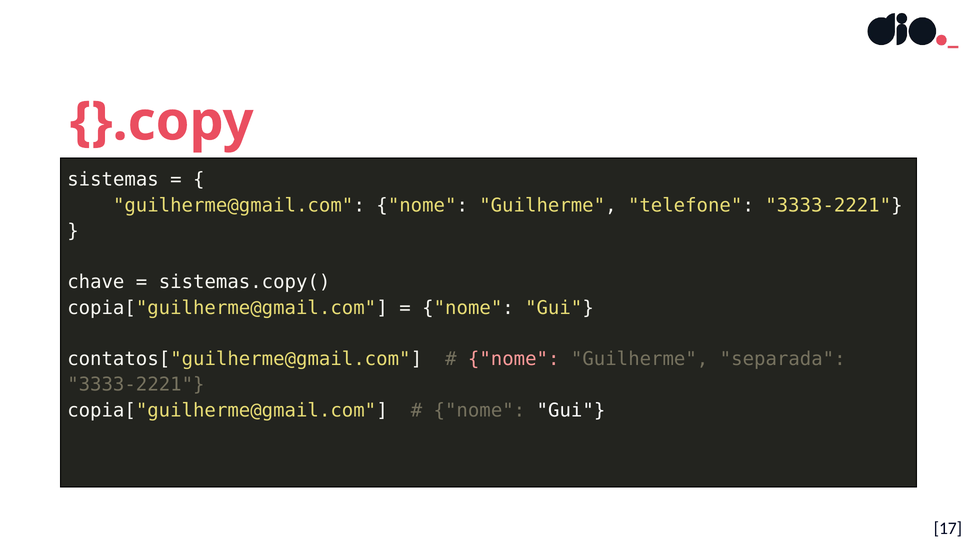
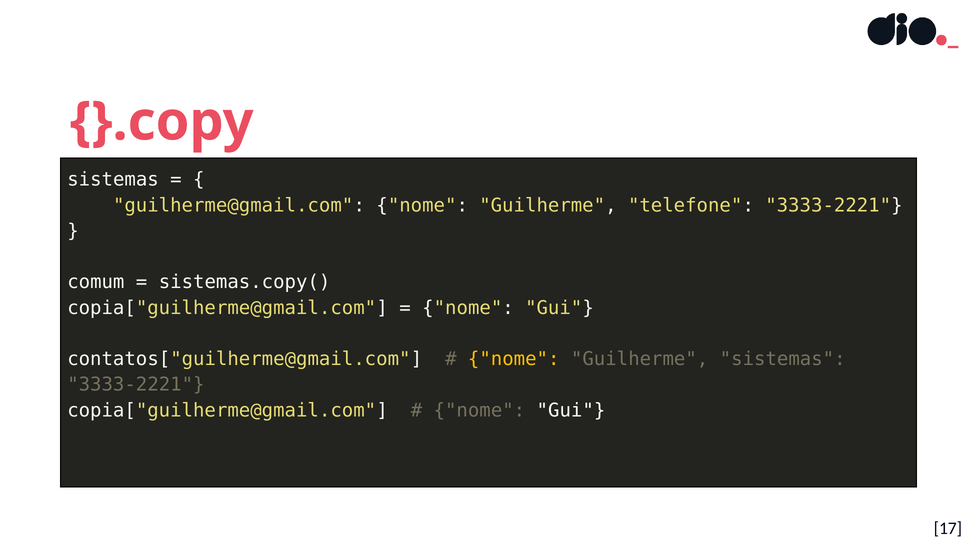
chave: chave -> comum
nome at (514, 359) colour: pink -> yellow
Guilherme separada: separada -> sistemas
